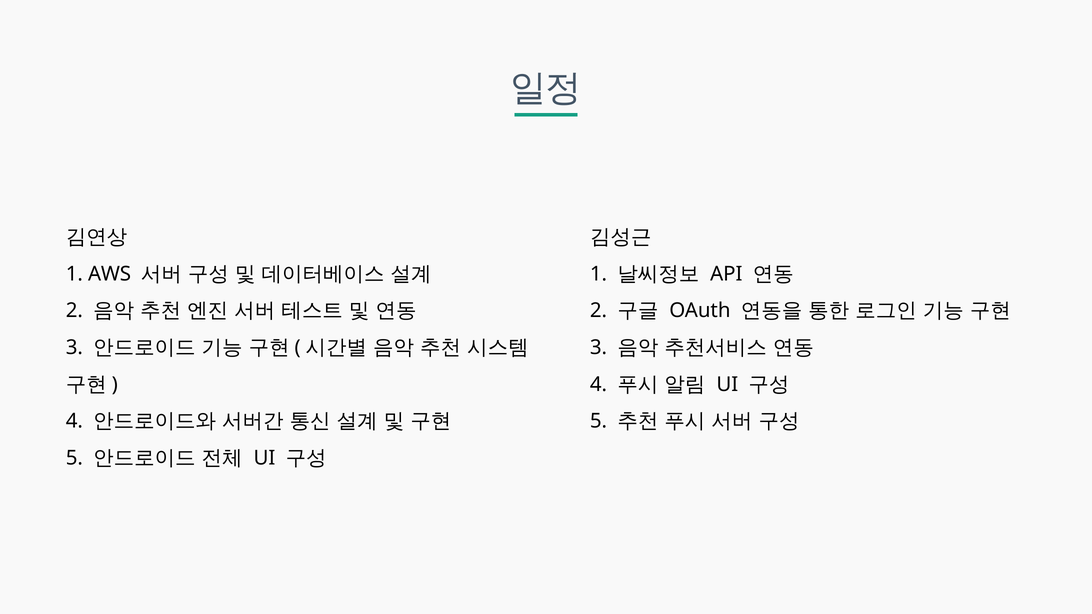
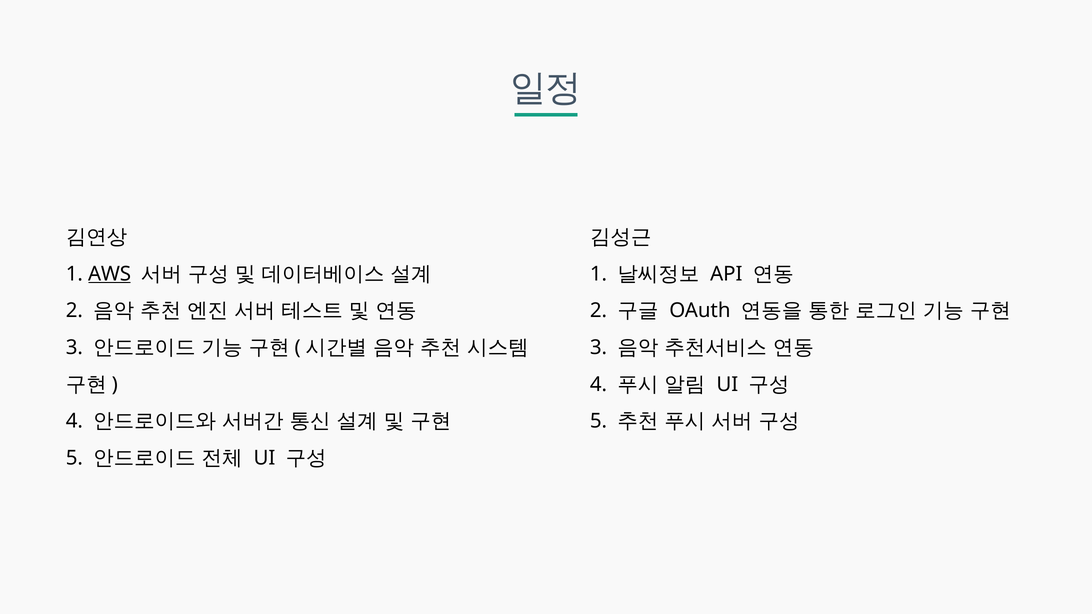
AWS underline: none -> present
